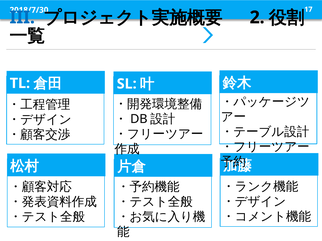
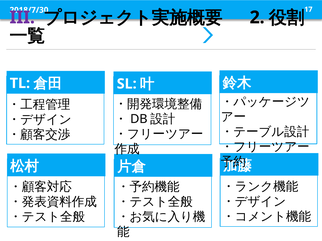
III colour: blue -> purple
